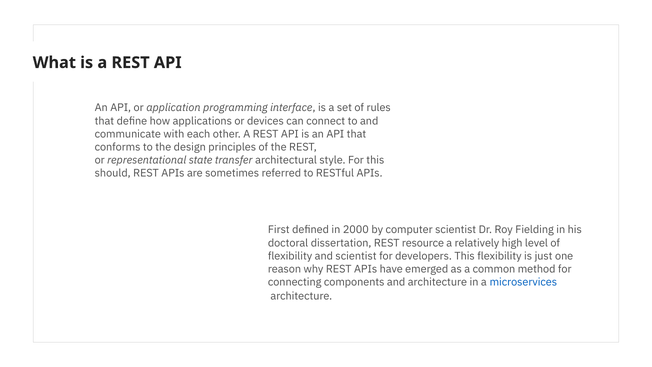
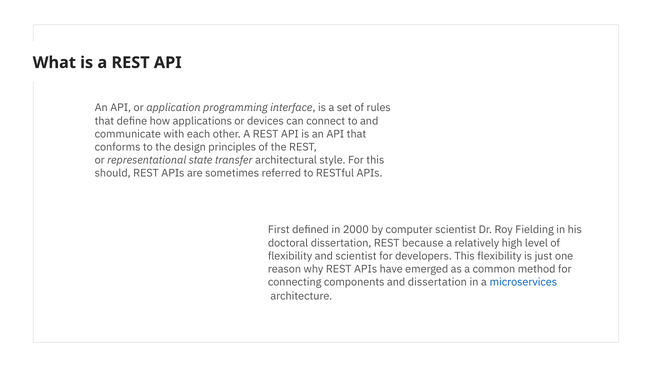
resource: resource -> because
and architecture: architecture -> dissertation
